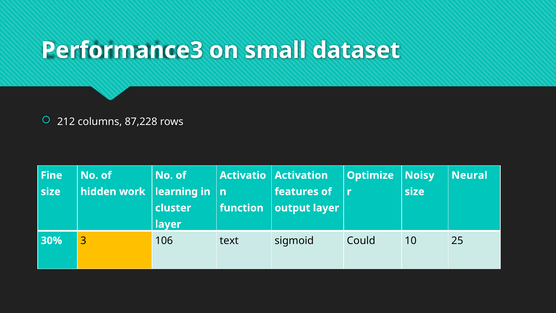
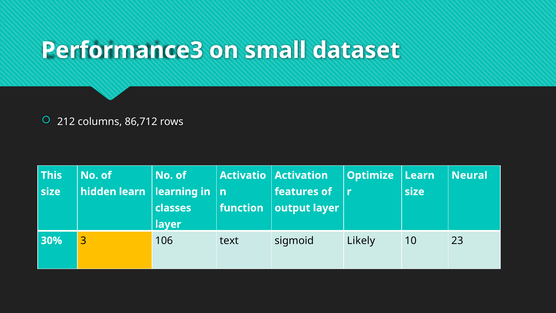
87,228: 87,228 -> 86,712
Fine: Fine -> This
Noisy at (420, 175): Noisy -> Learn
hidden work: work -> learn
cluster: cluster -> classes
Could: Could -> Likely
25: 25 -> 23
